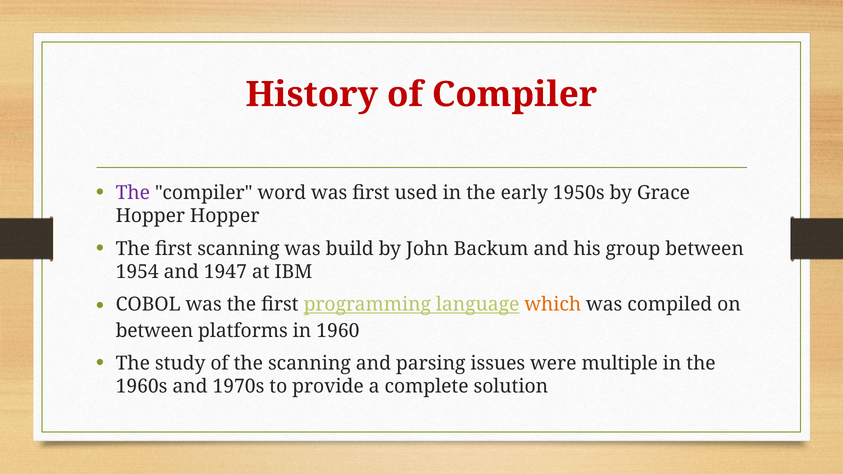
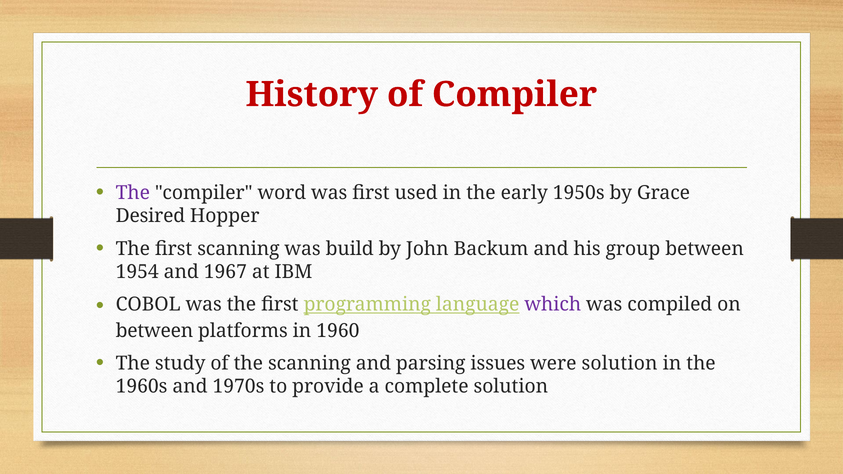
Hopper at (150, 216): Hopper -> Desired
1947: 1947 -> 1967
which colour: orange -> purple
were multiple: multiple -> solution
